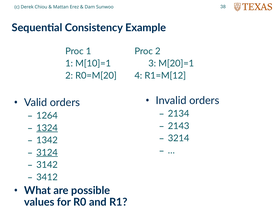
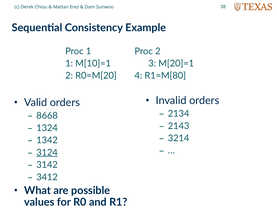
R1=M[12: R1=M[12 -> R1=M[80
1264: 1264 -> 8668
1324 underline: present -> none
